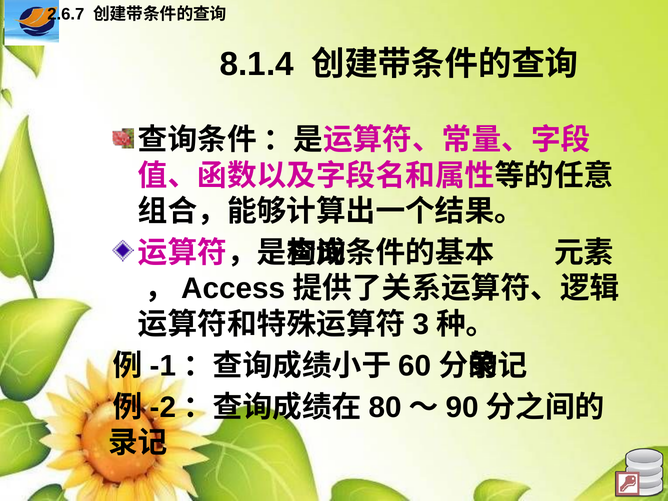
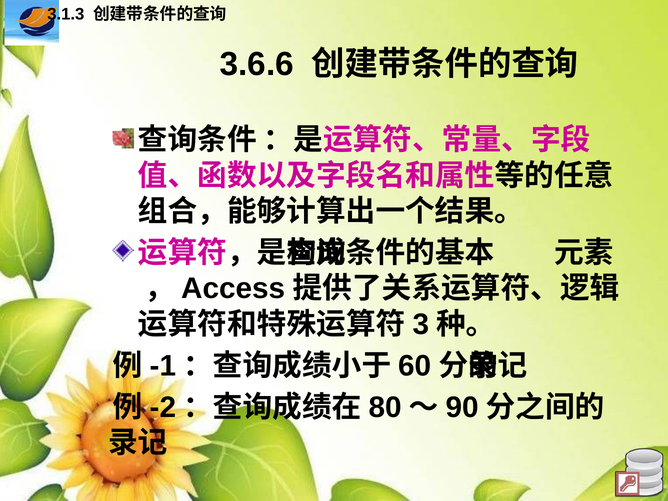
2.6.7: 2.6.7 -> 3.1.3
8.1.4: 8.1.4 -> 3.6.6
